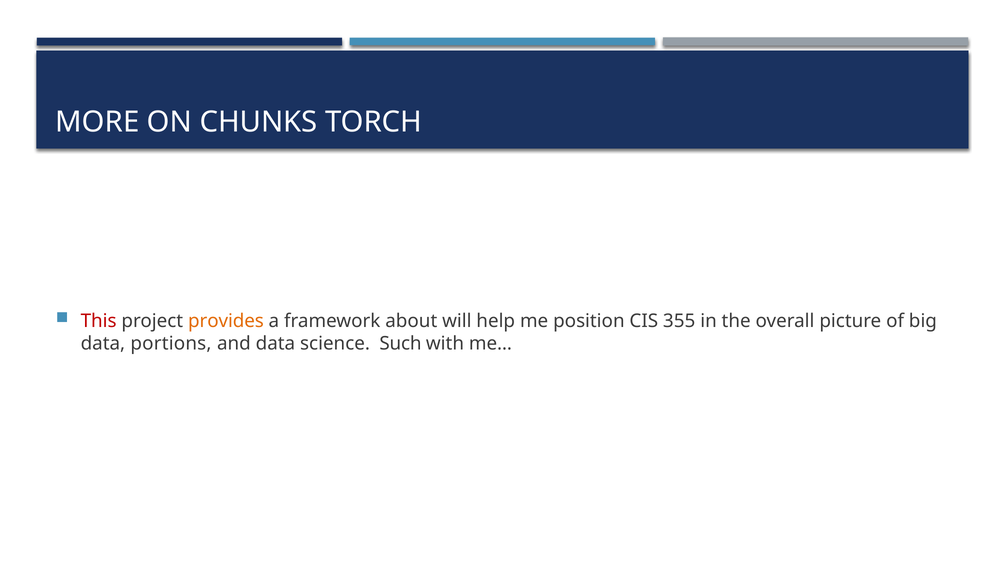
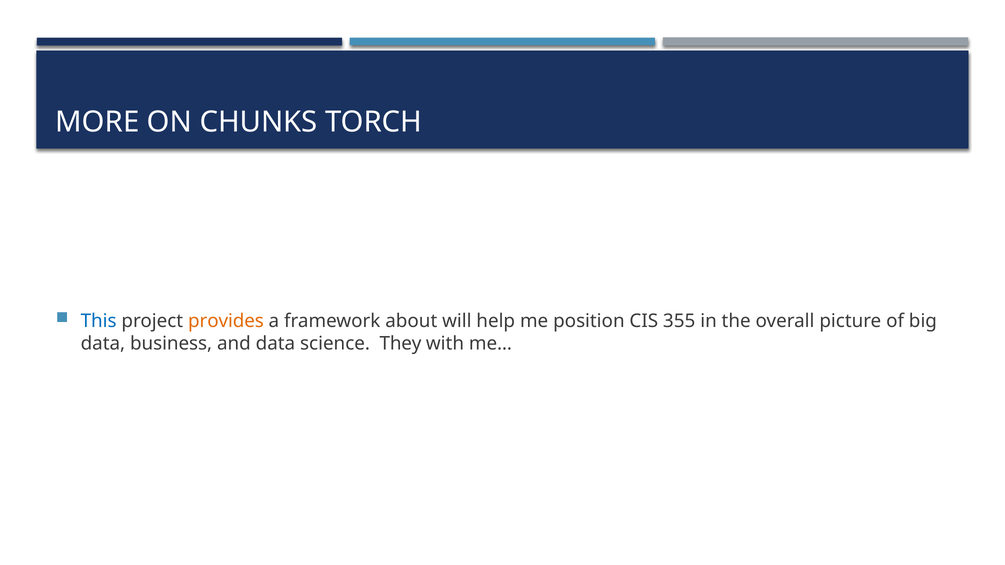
This colour: red -> blue
portions: portions -> business
Such: Such -> They
